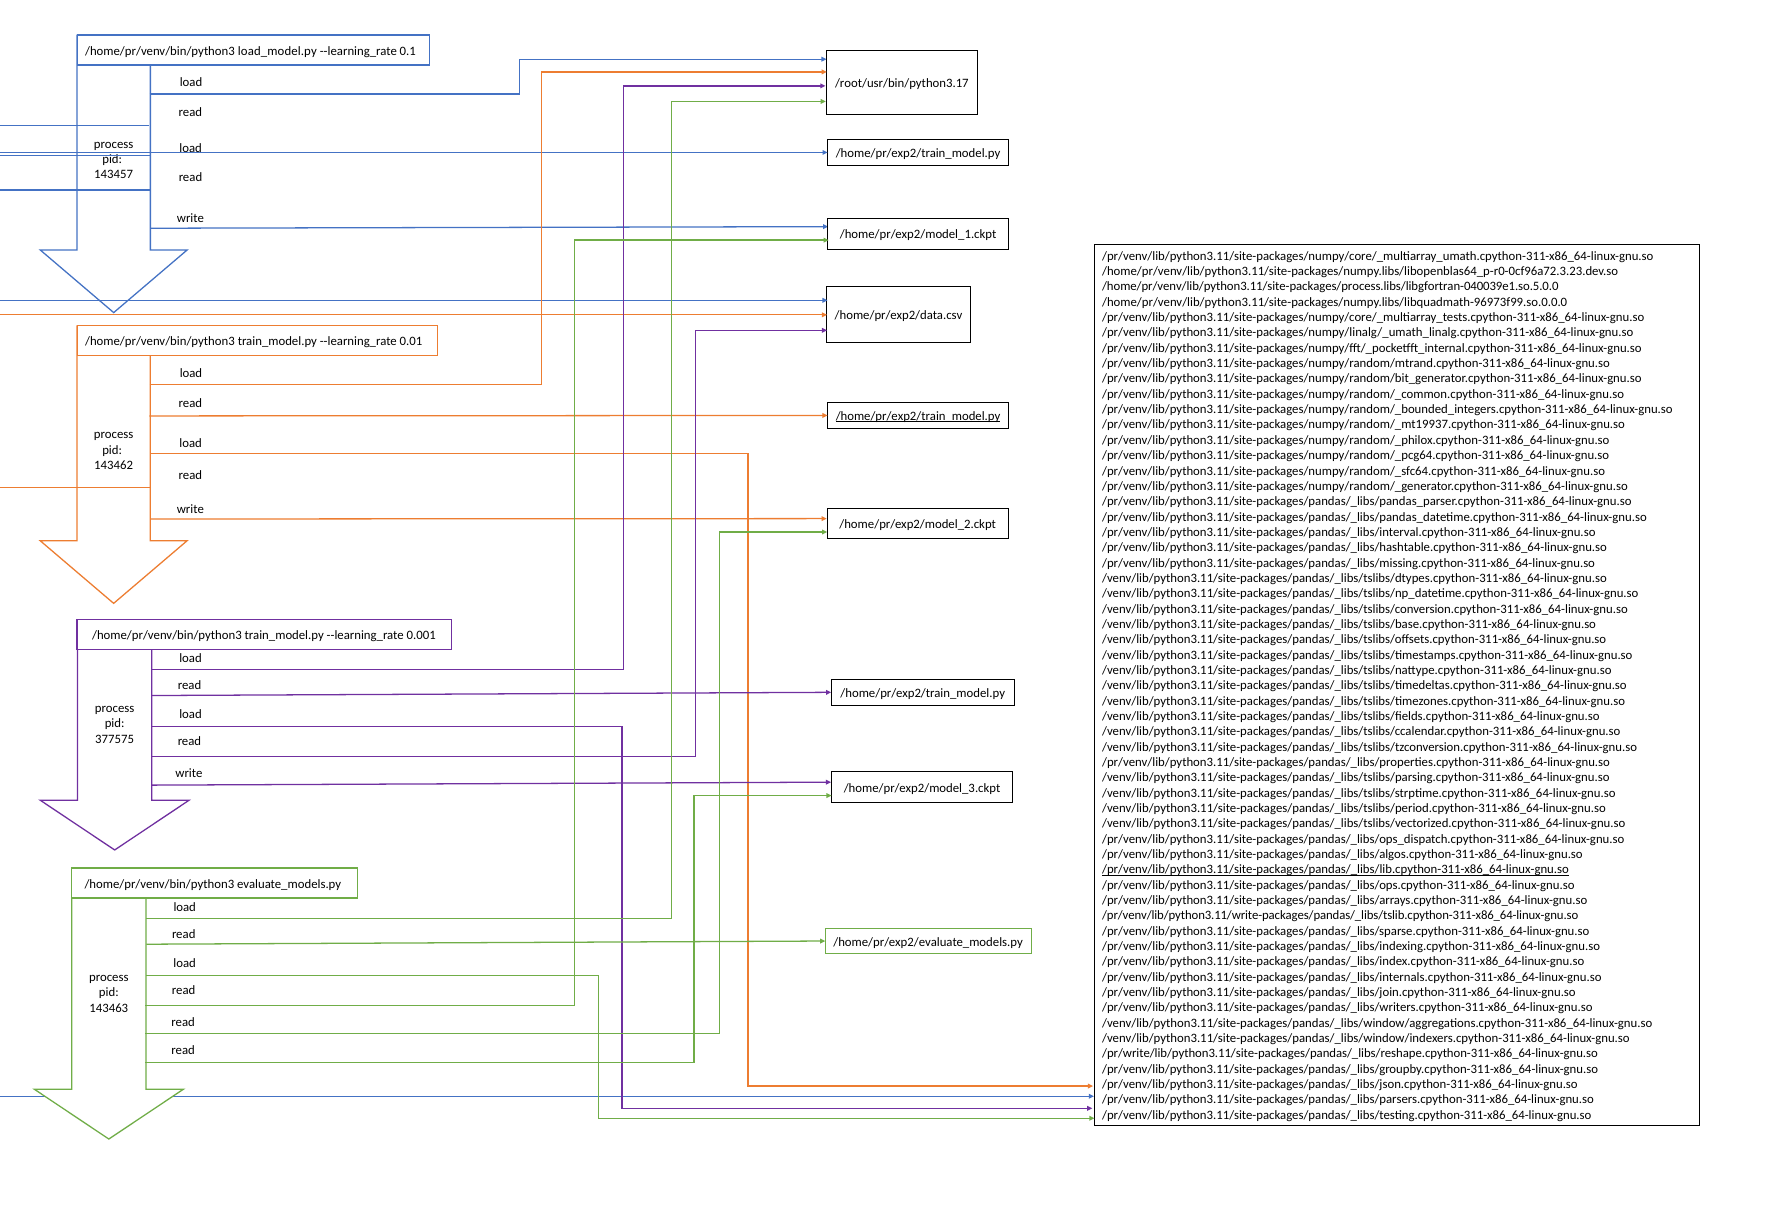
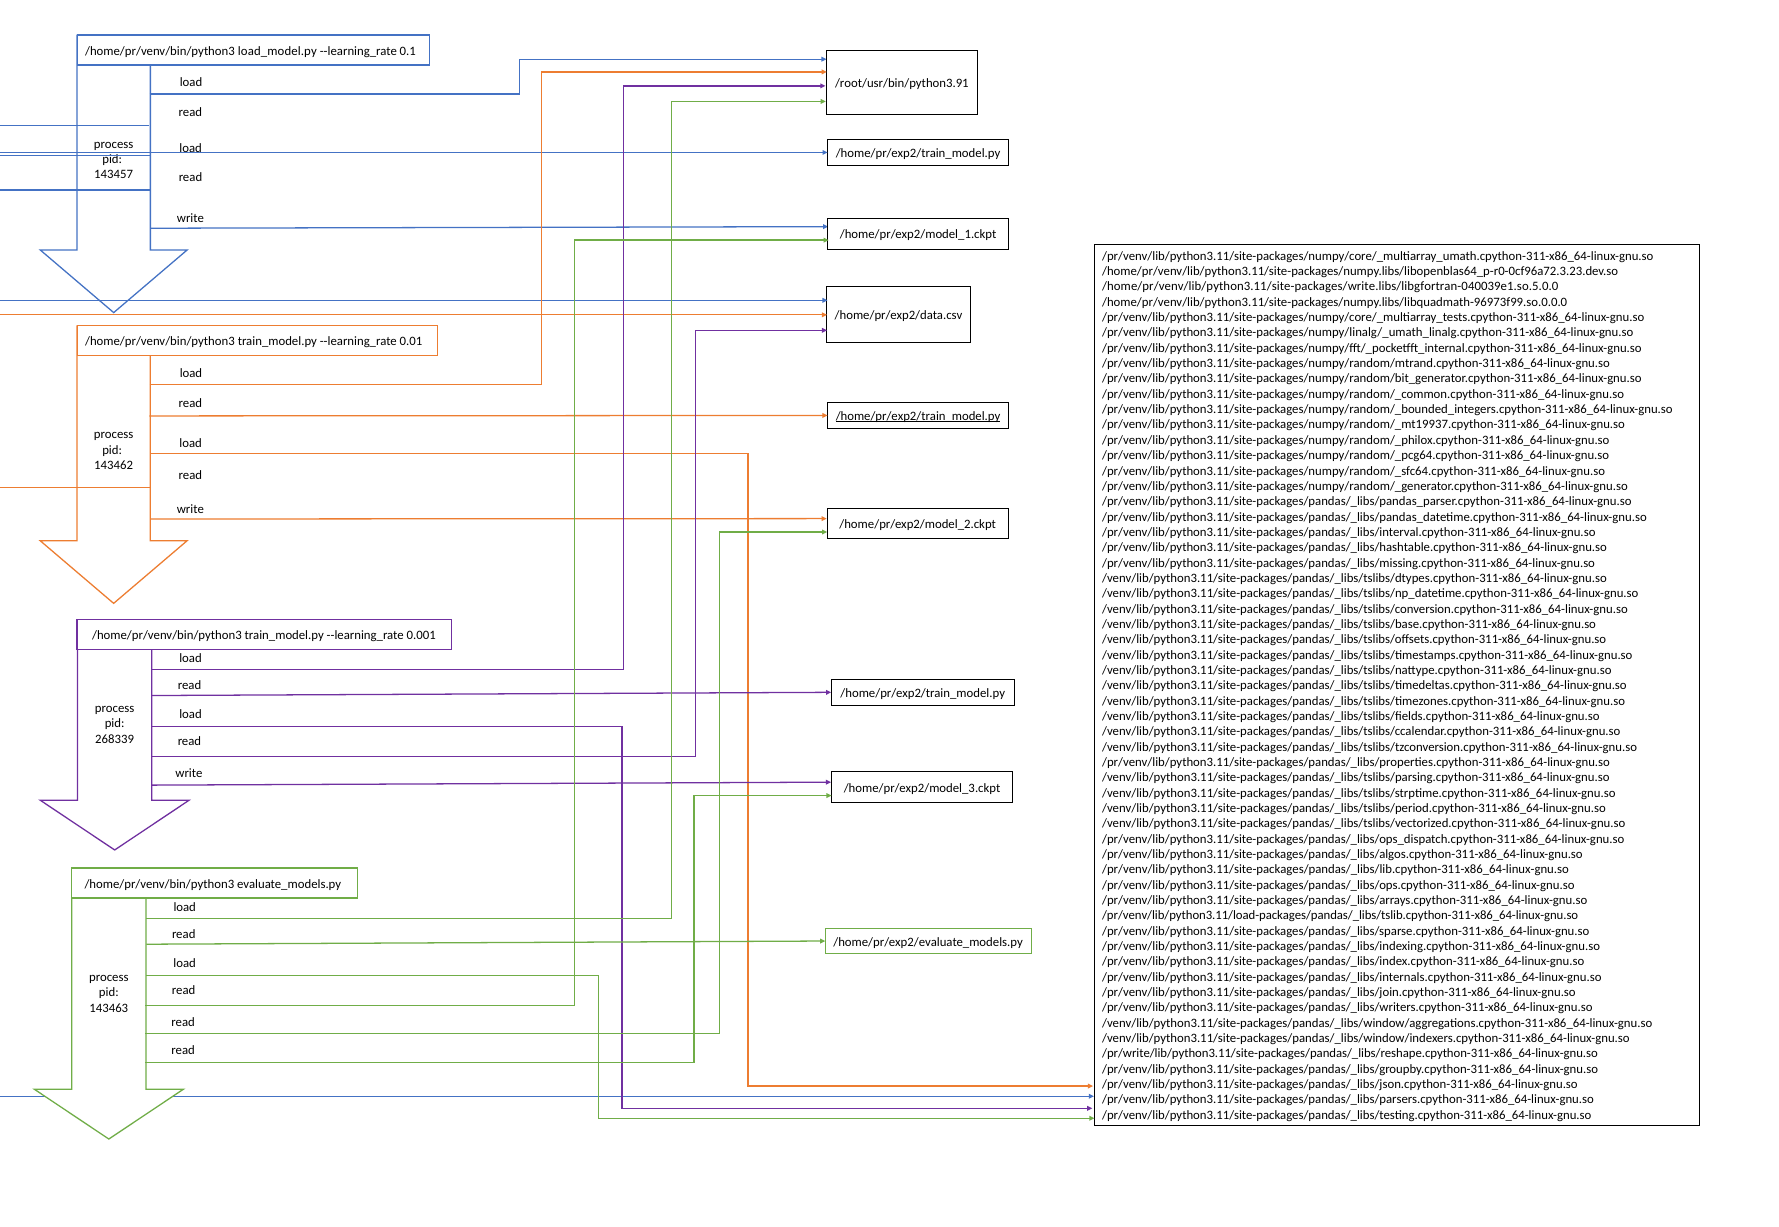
/root/usr/bin/python3.17: /root/usr/bin/python3.17 -> /root/usr/bin/python3.91
/home/pr/venv/lib/python3.11/site-packages/process.libs/libgfortran-040039e1.so.5.0.0: /home/pr/venv/lib/python3.11/site-packages/process.libs/libgfortran-040039e1.so.5.0.0 -> /home/pr/venv/lib/python3.11/site-packages/write.libs/libgfortran-040039e1.so.5.0.0
377575: 377575 -> 268339
/pr/venv/lib/python3.11/site-packages/pandas/_libs/lib.cpython-311-x86_64-linux-gnu.so underline: present -> none
/pr/venv/lib/python3.11/write-packages/pandas/_libs/tslib.cpython-311-x86_64-linux-gnu.so: /pr/venv/lib/python3.11/write-packages/pandas/_libs/tslib.cpython-311-x86_64-linux-gnu.so -> /pr/venv/lib/python3.11/load-packages/pandas/_libs/tslib.cpython-311-x86_64-linux-gnu.so
